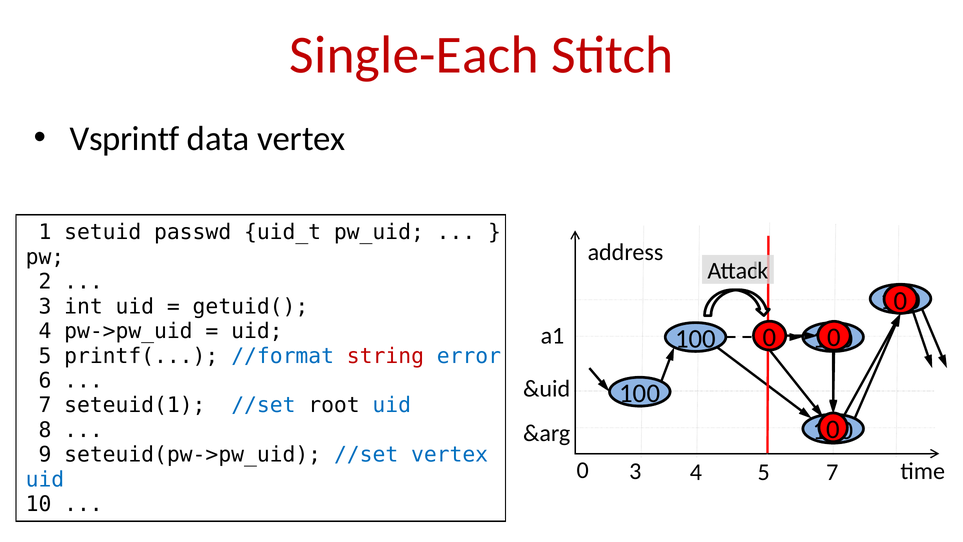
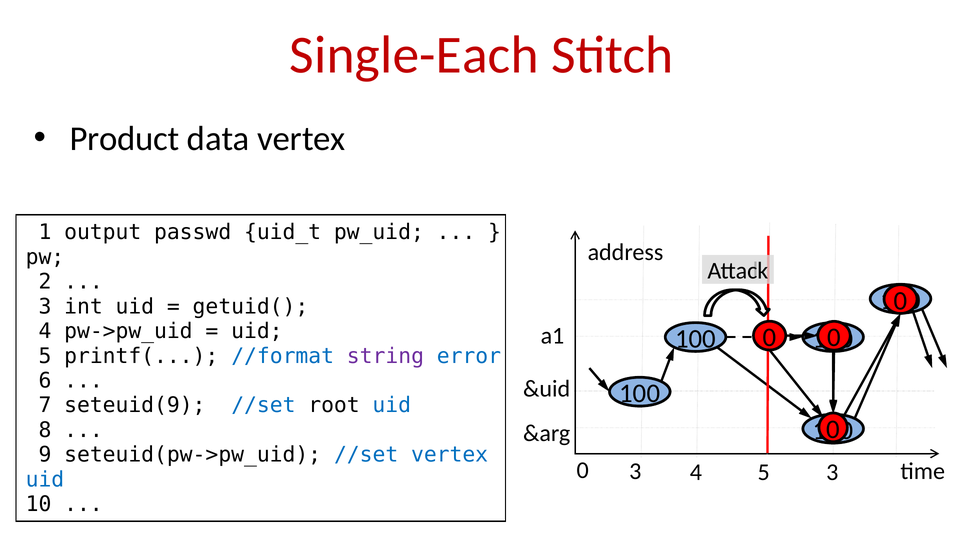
Vsprintf: Vsprintf -> Product
setuid: setuid -> output
string colour: red -> purple
seteuid(1: seteuid(1 -> seteuid(9
4 7: 7 -> 3
